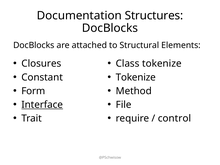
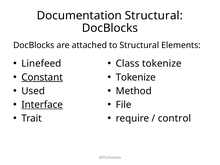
Documentation Structures: Structures -> Structural
Closures: Closures -> Linefeed
Constant underline: none -> present
Form: Form -> Used
